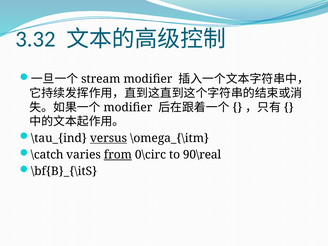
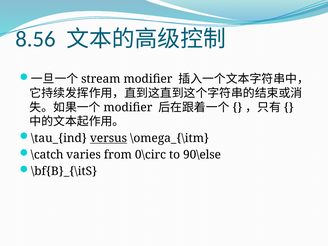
3.32: 3.32 -> 8.56
from underline: present -> none
90\real: 90\real -> 90\else
